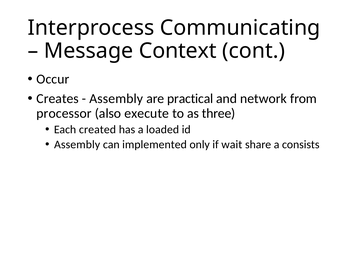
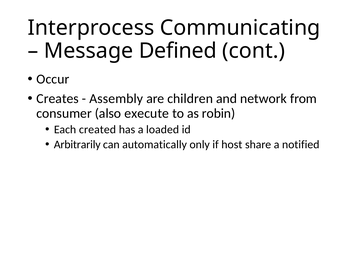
Context: Context -> Defined
practical: practical -> children
processor: processor -> consumer
three: three -> robin
Assembly at (77, 145): Assembly -> Arbitrarily
implemented: implemented -> automatically
wait: wait -> host
consists: consists -> notified
